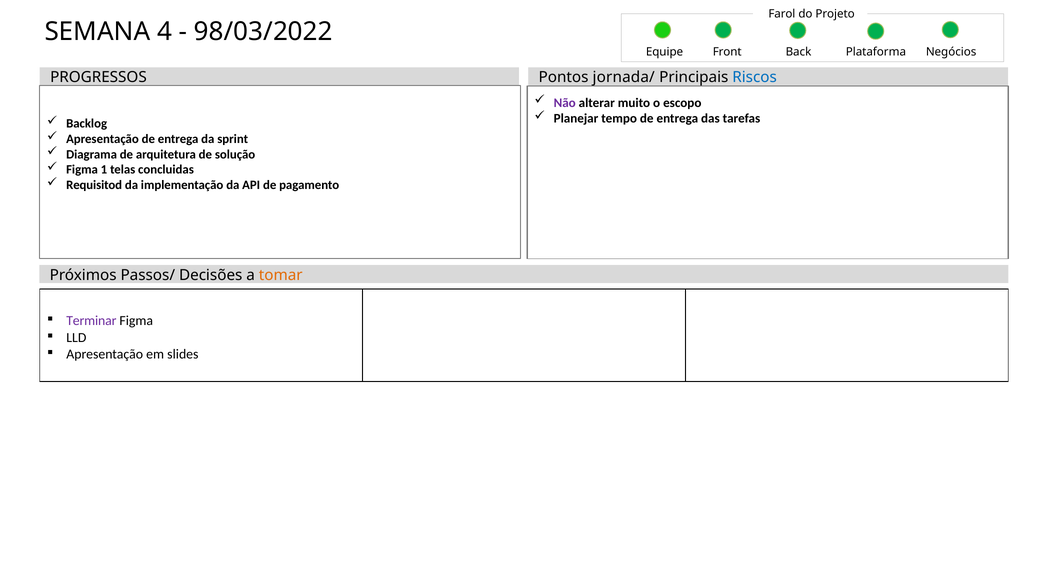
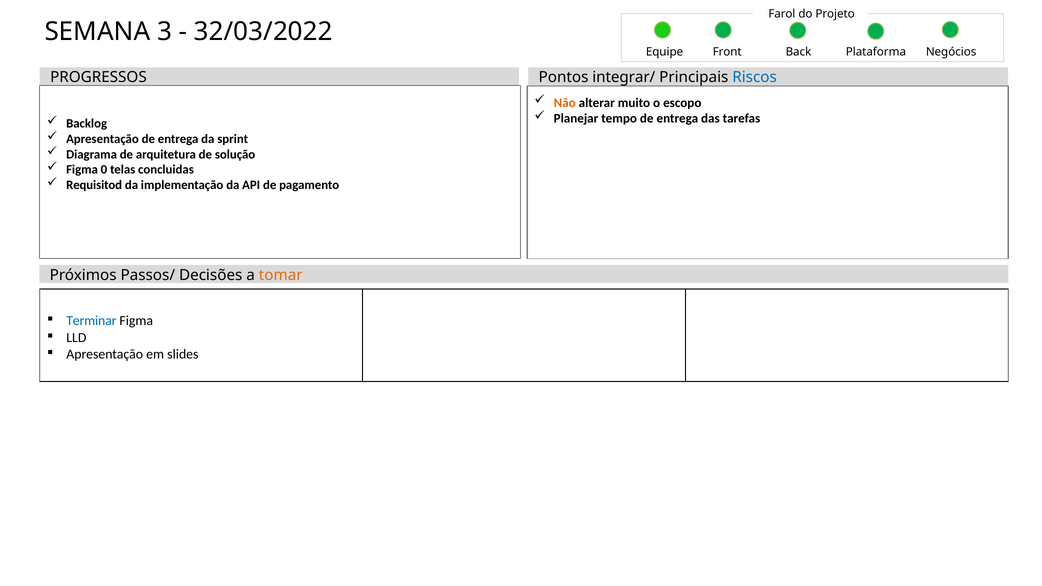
4: 4 -> 3
98/03/2022: 98/03/2022 -> 32/03/2022
jornada/: jornada/ -> integrar/
Não colour: purple -> orange
1: 1 -> 0
Terminar colour: purple -> blue
